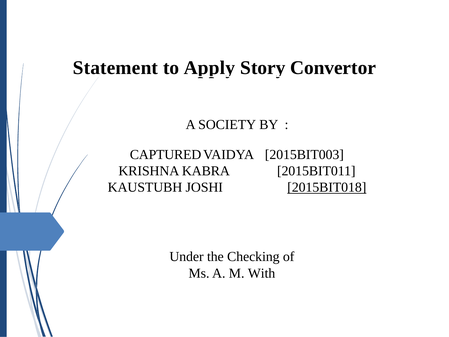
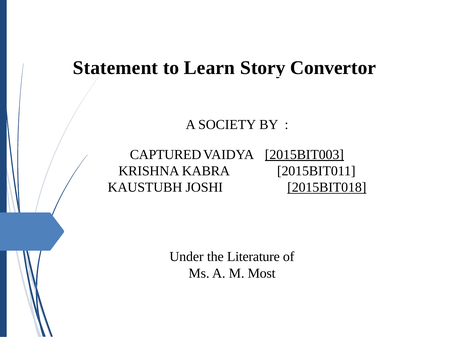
Apply: Apply -> Learn
2015BIT003 underline: none -> present
Checking: Checking -> Literature
With: With -> Most
